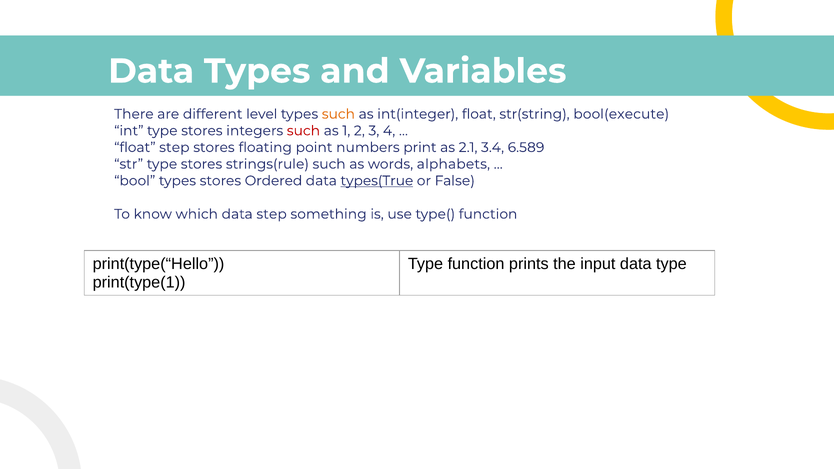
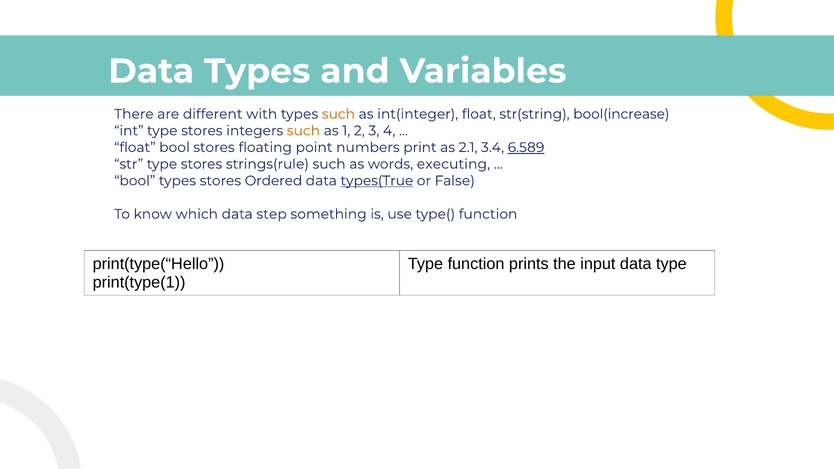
level: level -> with
bool(execute: bool(execute -> bool(increase
such at (303, 131) colour: red -> orange
float step: step -> bool
6.589 underline: none -> present
alphabets: alphabets -> executing
